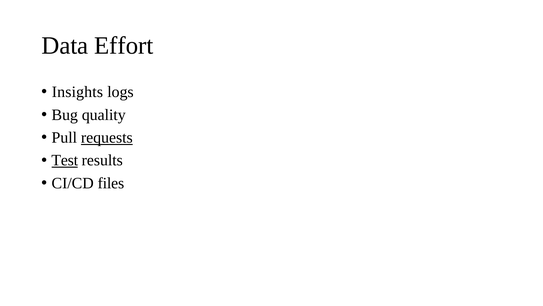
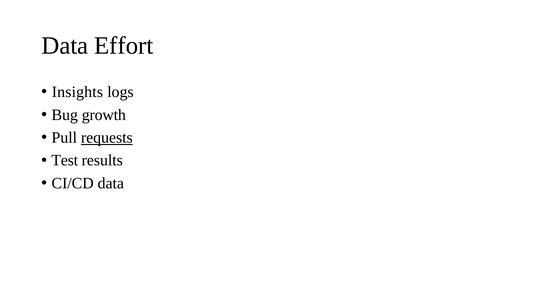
quality: quality -> growth
Test underline: present -> none
CI/CD files: files -> data
